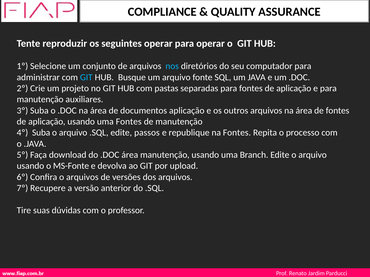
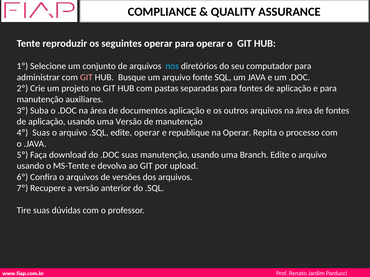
GIT at (86, 77) colour: light blue -> pink
uma Fontes: Fontes -> Versão
4º Suba: Suba -> Suas
edite passos: passos -> operar
na Fontes: Fontes -> Operar
.DOC área: área -> suas
MS-Fonte: MS-Fonte -> MS-Tente
